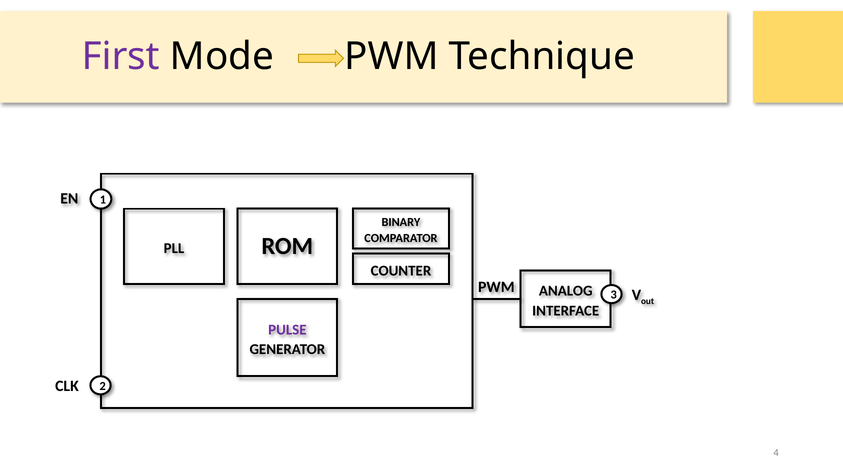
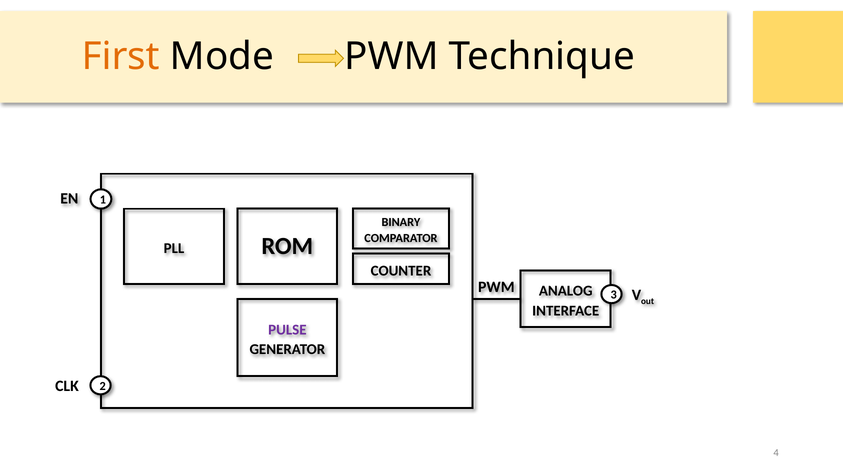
First colour: purple -> orange
